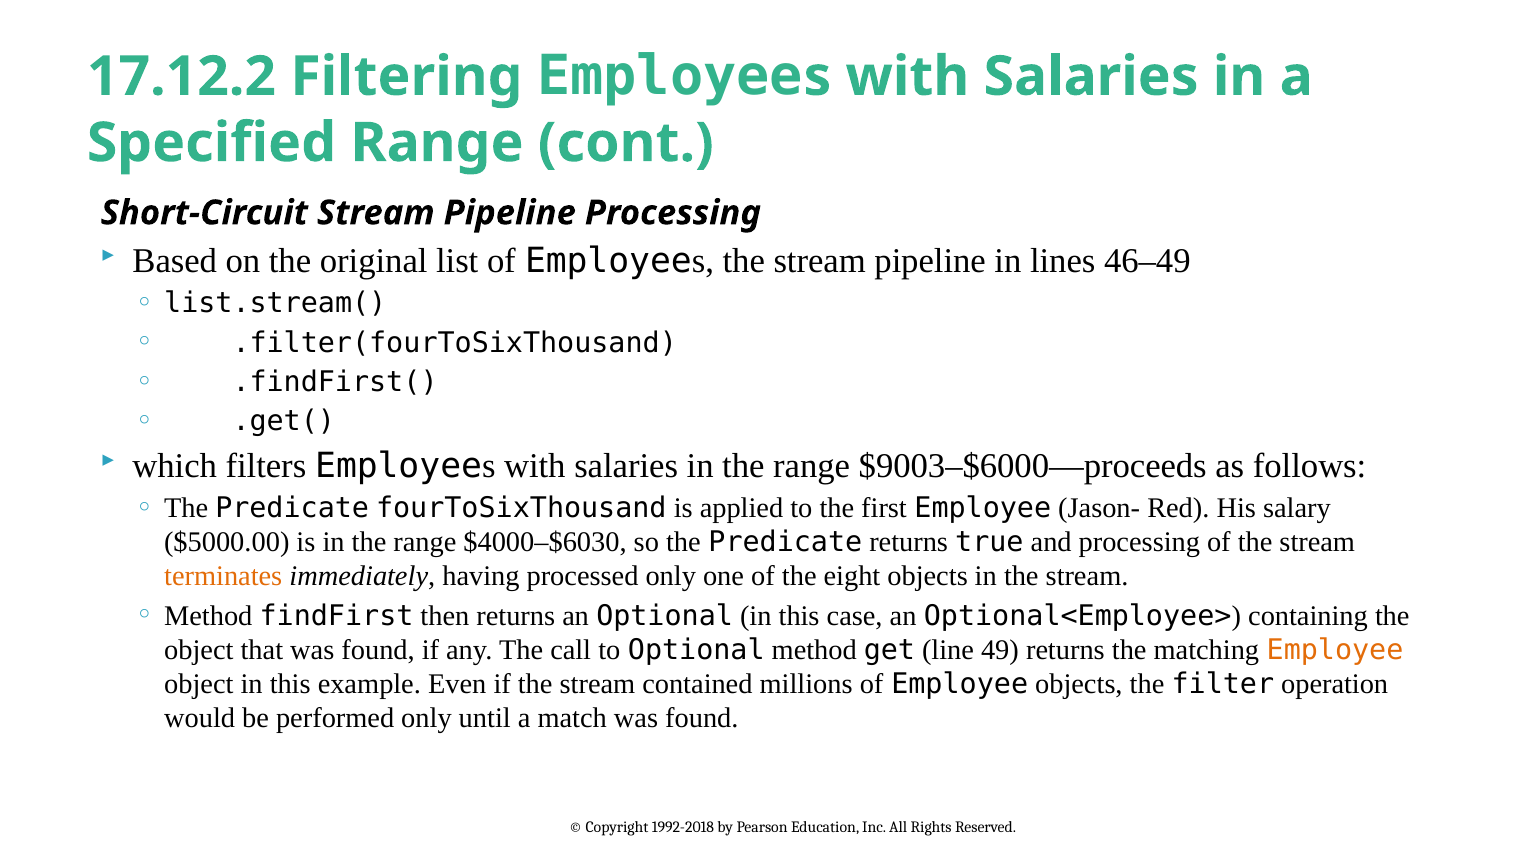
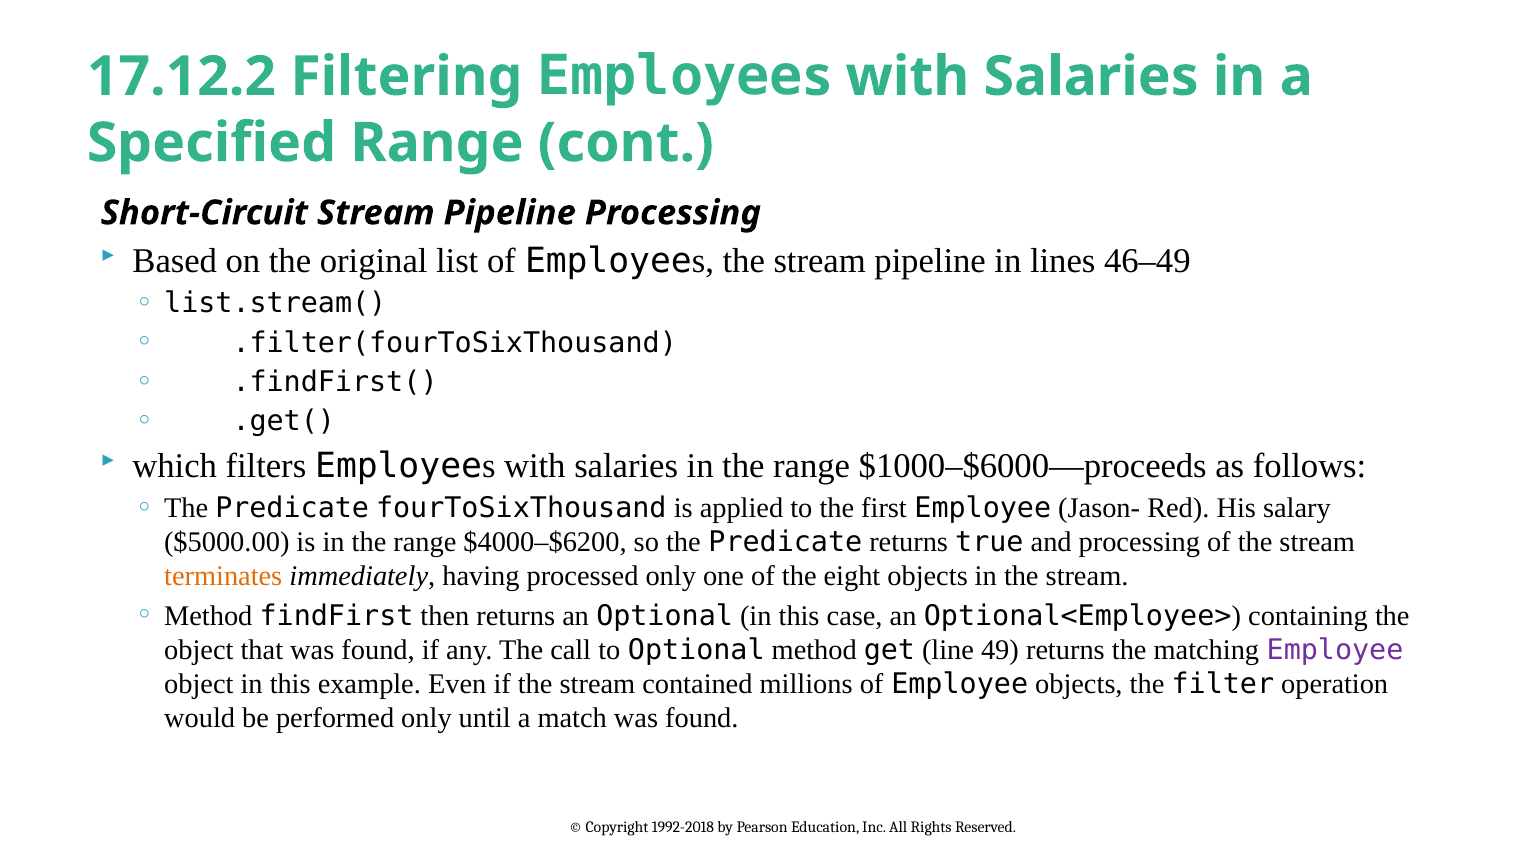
$9003–$6000—proceeds: $9003–$6000—proceeds -> $1000–$6000—proceeds
$4000–$6030: $4000–$6030 -> $4000–$6200
Employee at (1335, 650) colour: orange -> purple
